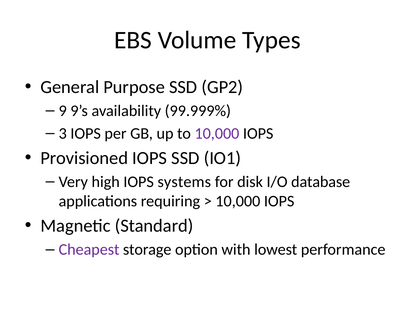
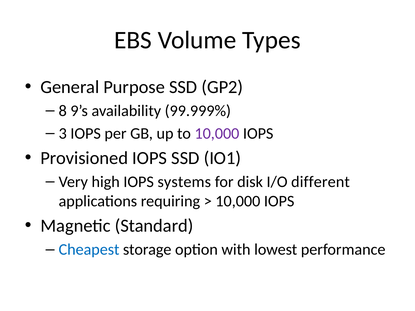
9: 9 -> 8
database: database -> different
Cheapest colour: purple -> blue
